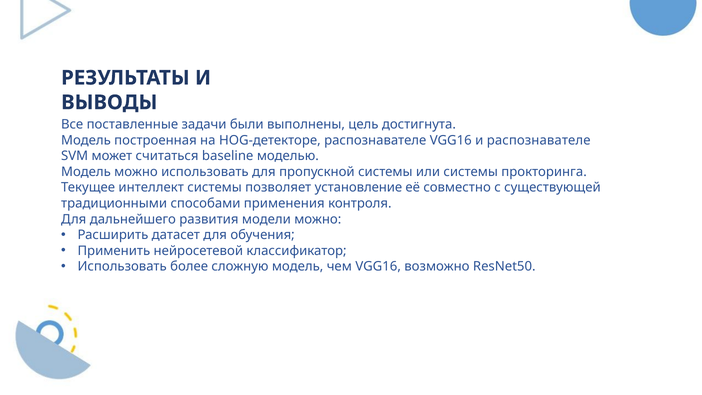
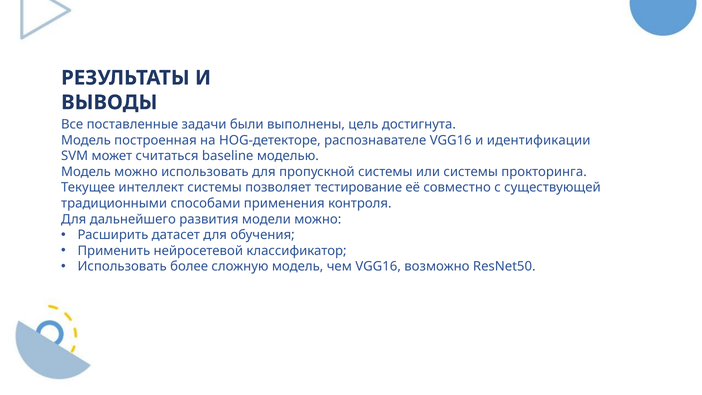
и распознавателе: распознавателе -> идентификации
установление: установление -> тестирование
